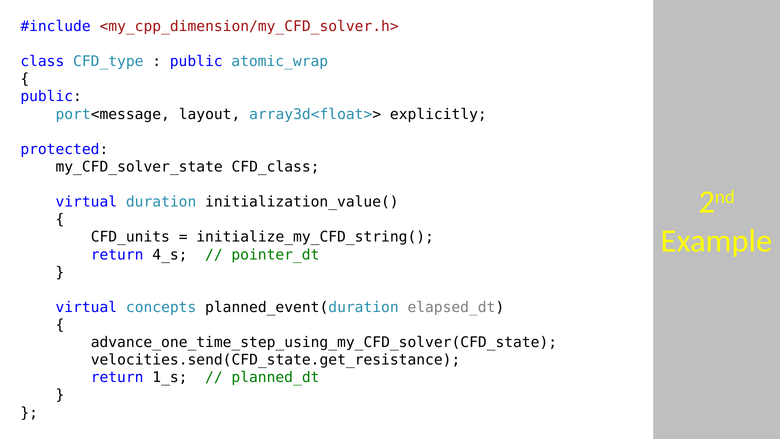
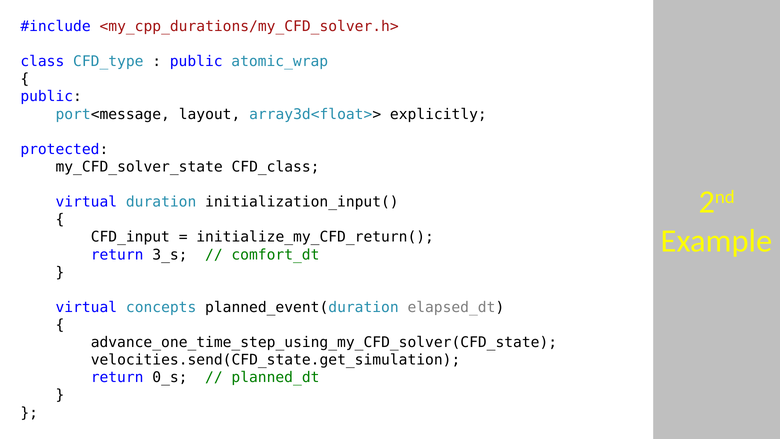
<my_cpp_dimension/my_CFD_solver.h>: <my_cpp_dimension/my_CFD_solver.h> -> <my_cpp_durations/my_CFD_solver.h>
initialization_value(: initialization_value( -> initialization_input(
CFD_units: CFD_units -> CFD_input
initialize_my_CFD_string(: initialize_my_CFD_string( -> initialize_my_CFD_return(
4_s: 4_s -> 3_s
pointer_dt: pointer_dt -> comfort_dt
velocities.send(CFD_state.get_resistance: velocities.send(CFD_state.get_resistance -> velocities.send(CFD_state.get_simulation
1_s: 1_s -> 0_s
